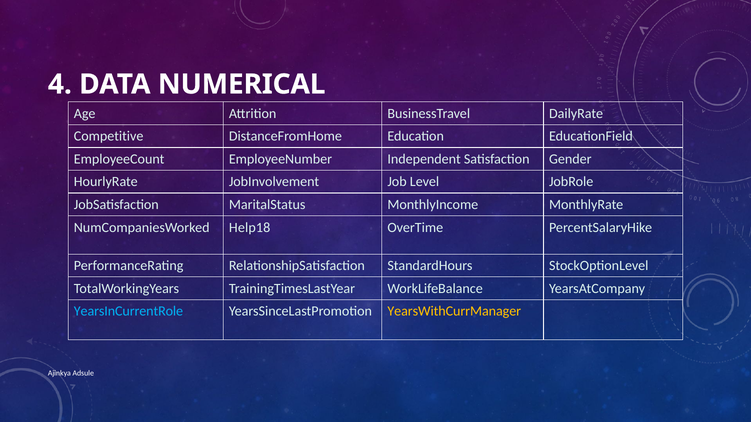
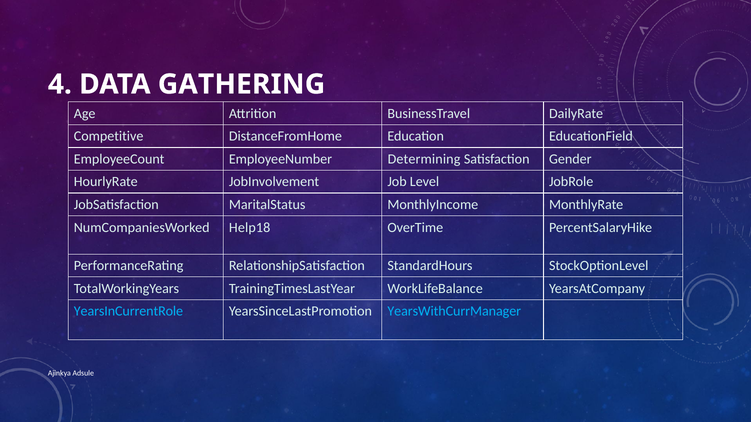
NUMERICAL: NUMERICAL -> GATHERING
Independent: Independent -> Determining
YearsWithCurrManager colour: yellow -> light blue
